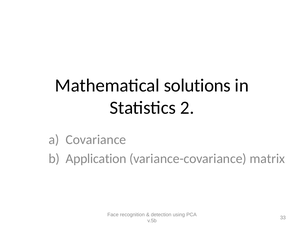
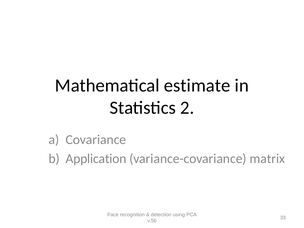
solutions: solutions -> estimate
